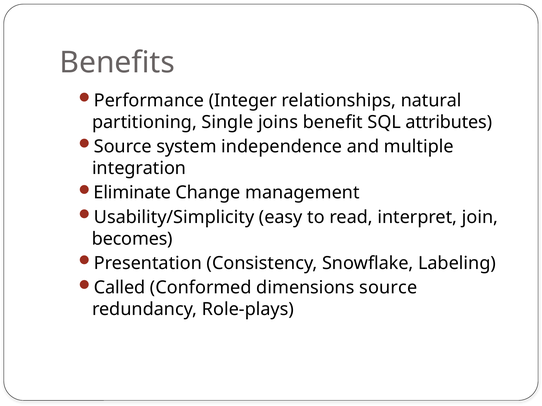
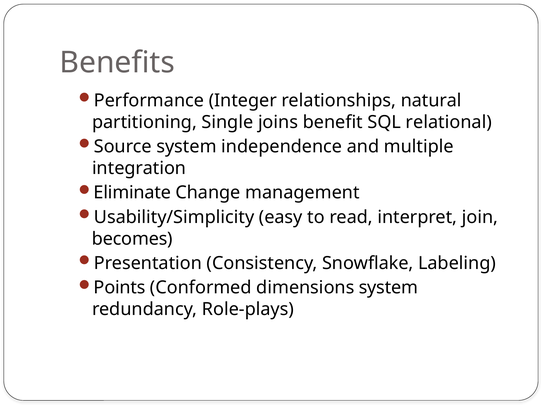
attributes: attributes -> relational
Called: Called -> Points
dimensions source: source -> system
